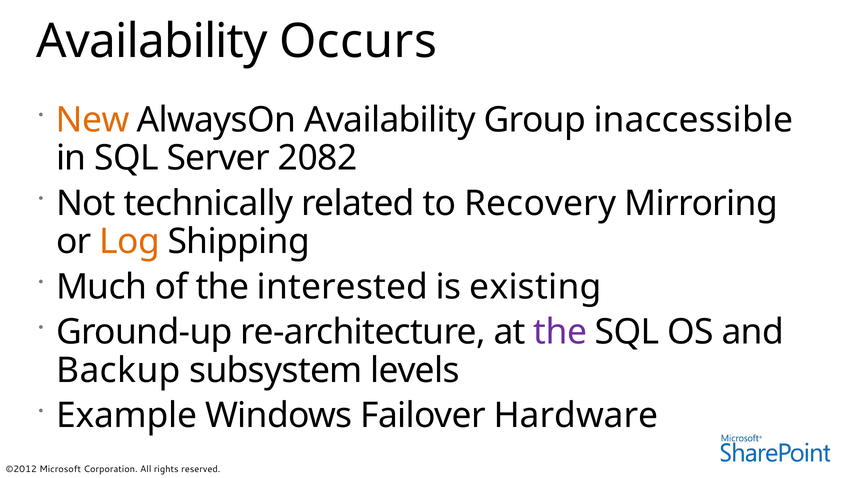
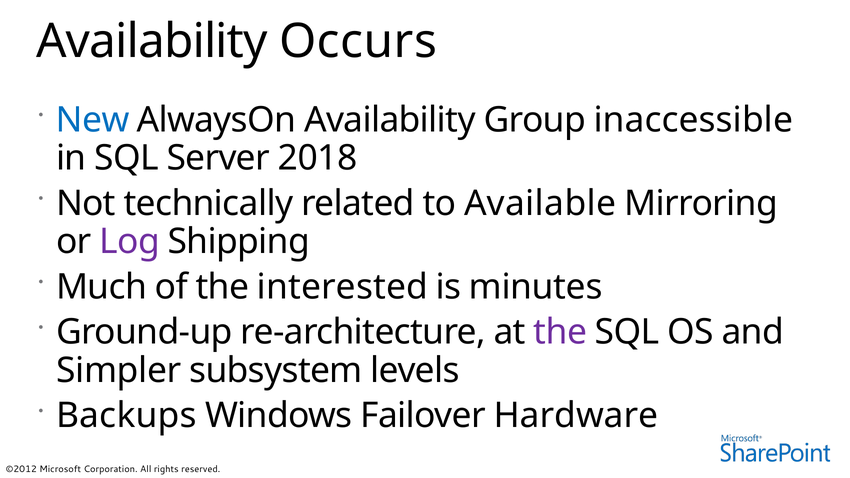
New colour: orange -> blue
2082: 2082 -> 2018
Recovery: Recovery -> Available
Log colour: orange -> purple
existing: existing -> minutes
Backup: Backup -> Simpler
Example: Example -> Backups
